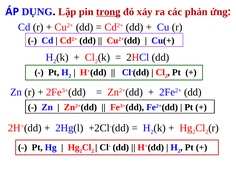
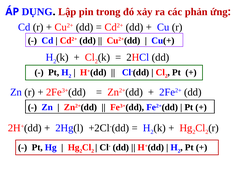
trong underline: present -> none
